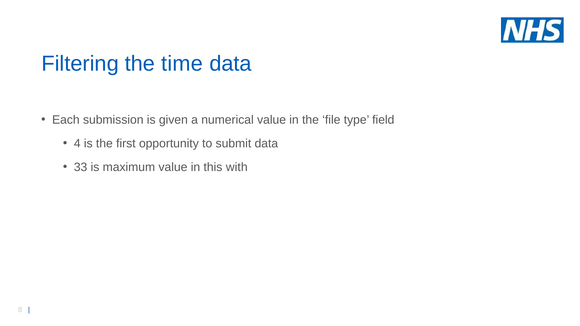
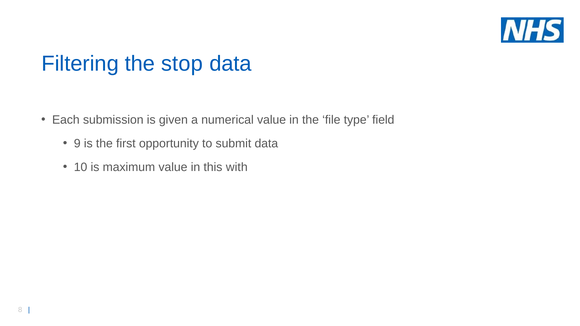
time: time -> stop
4: 4 -> 9
33: 33 -> 10
